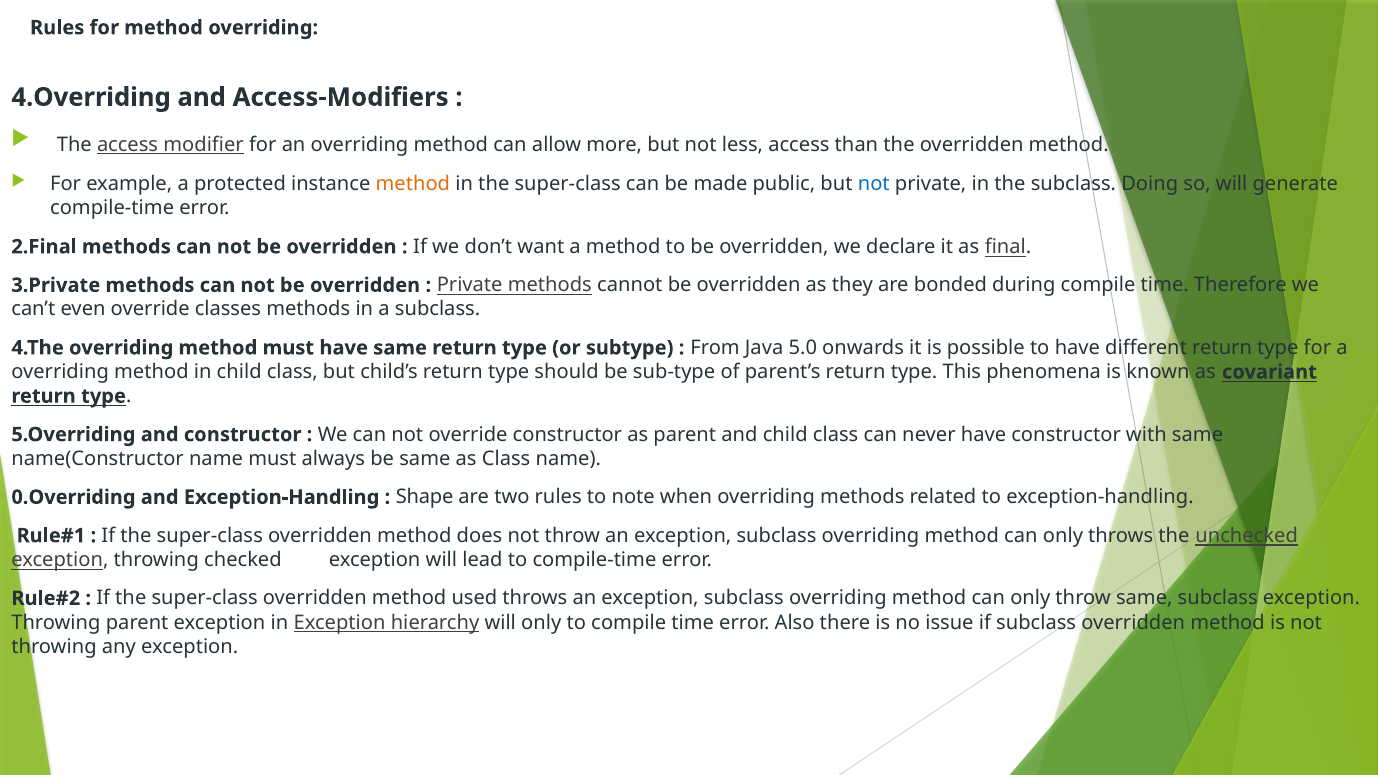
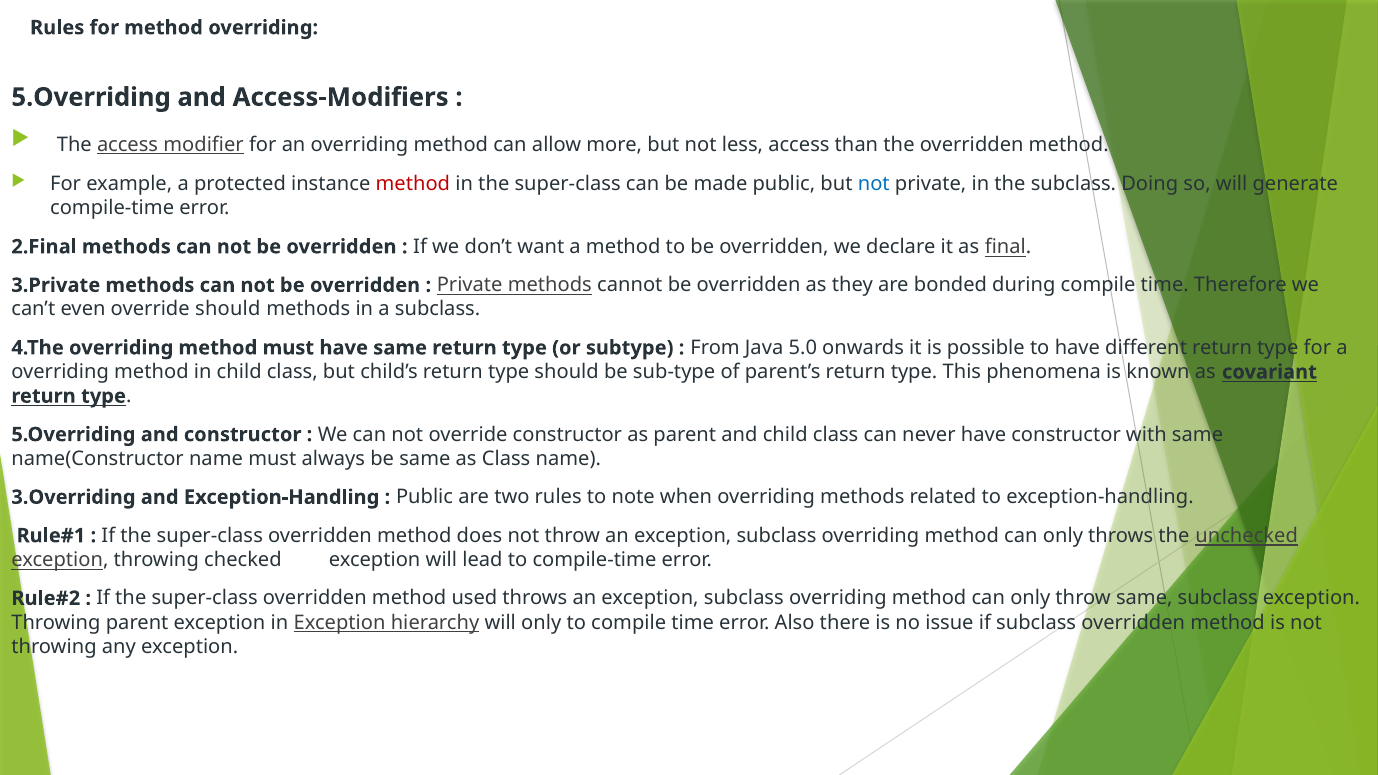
4.Overriding at (91, 97): 4.Overriding -> 5.Overriding
method at (413, 184) colour: orange -> red
override classes: classes -> should
0.Overriding: 0.Overriding -> 3.Overriding
Shape at (425, 497): Shape -> Public
